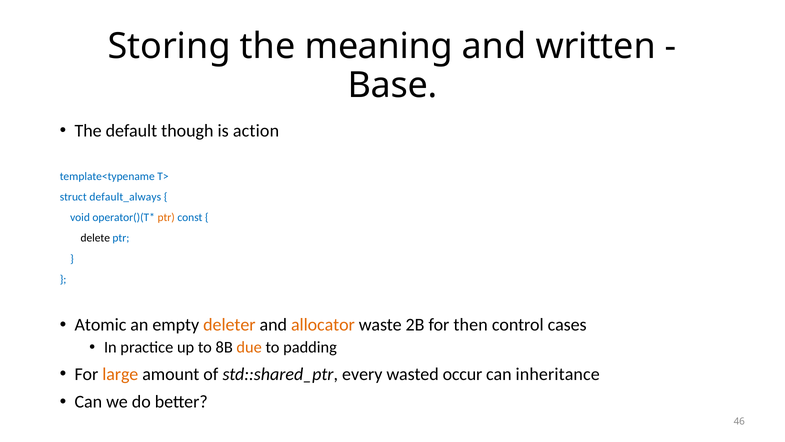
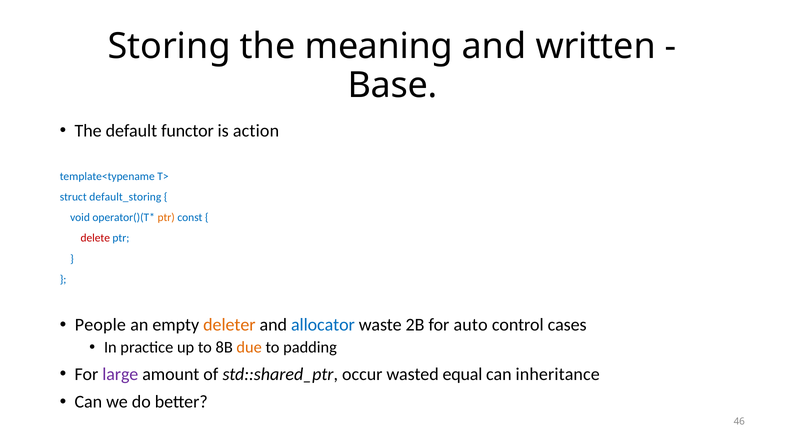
though: though -> functor
default_always: default_always -> default_storing
delete colour: black -> red
Atomic: Atomic -> People
allocator colour: orange -> blue
then: then -> auto
large colour: orange -> purple
every: every -> occur
occur: occur -> equal
